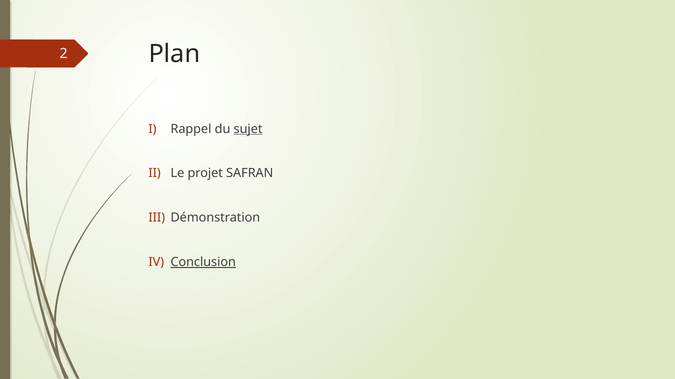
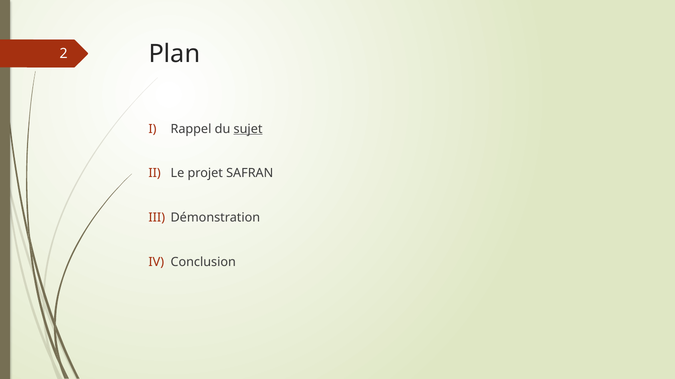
Conclusion underline: present -> none
